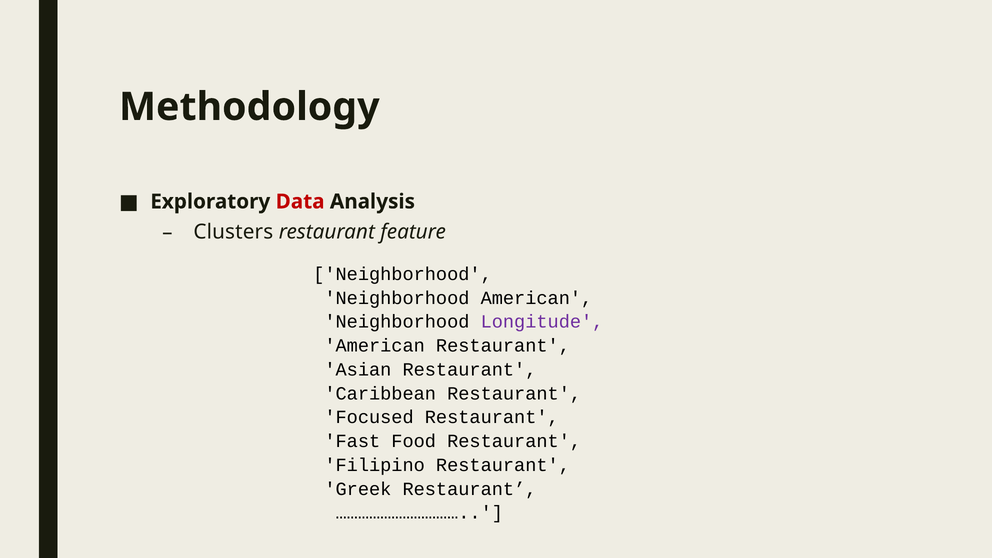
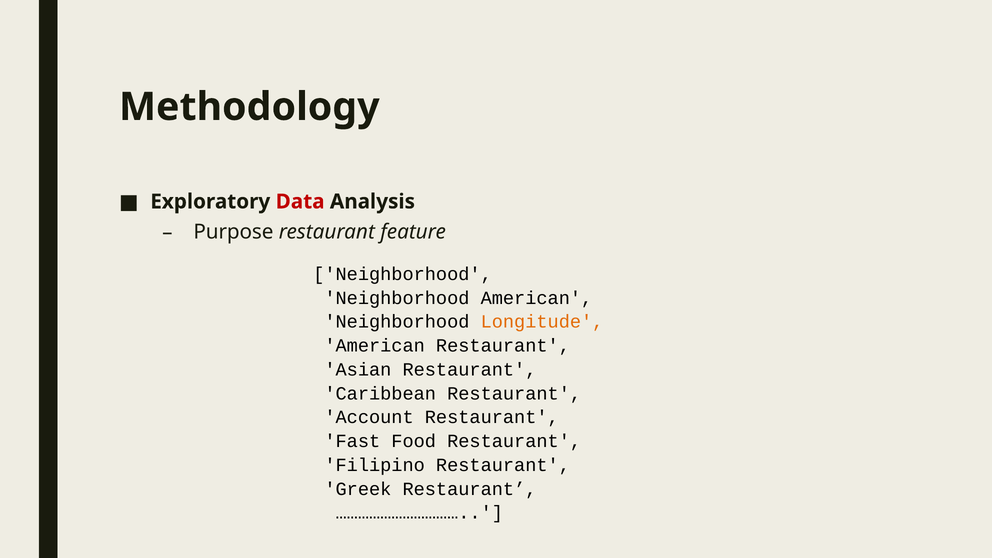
Clusters: Clusters -> Purpose
Longitude colour: purple -> orange
Focused: Focused -> Account
